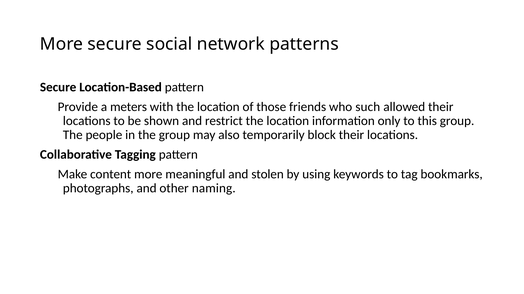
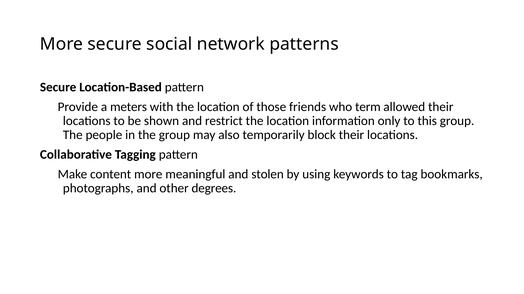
such: such -> term
naming: naming -> degrees
